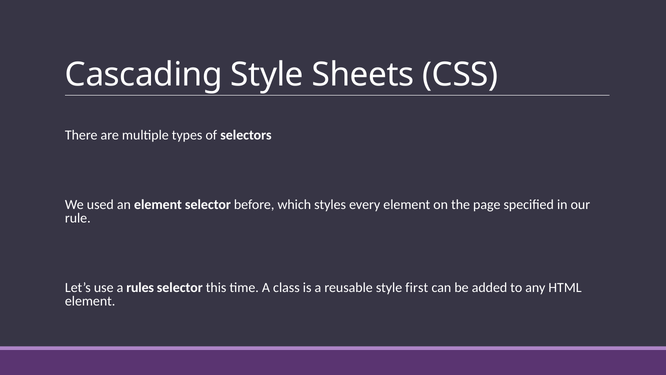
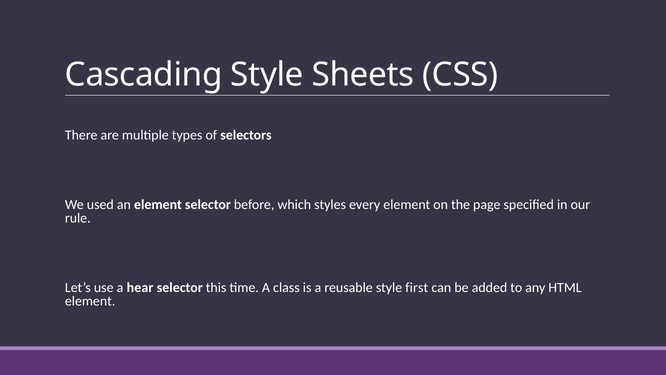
rules: rules -> hear
